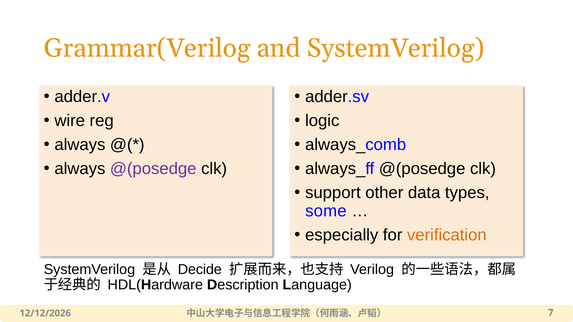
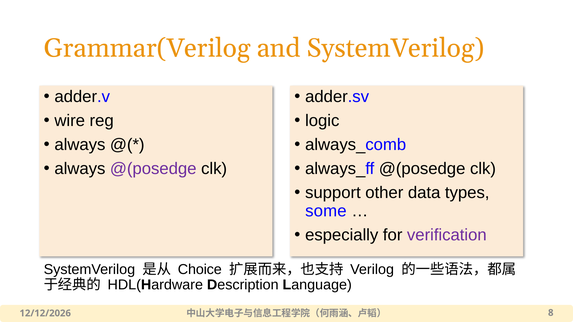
verification colour: orange -> purple
Decide: Decide -> Choice
7: 7 -> 8
